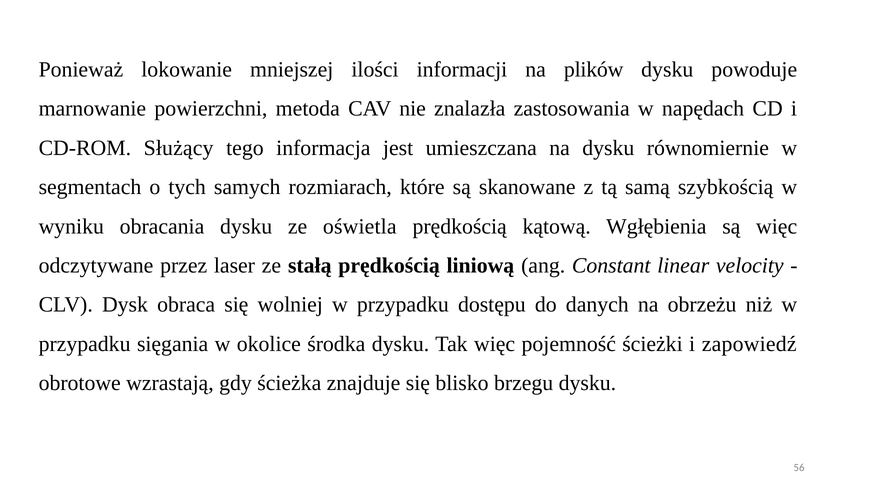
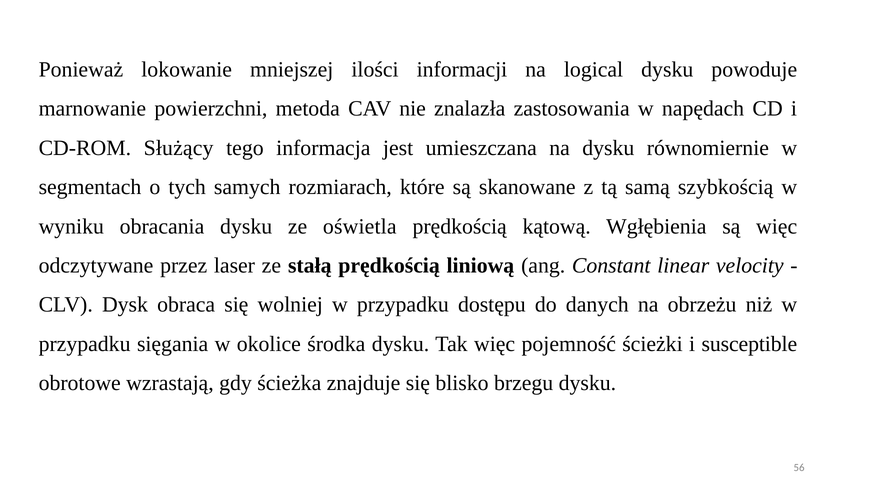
plików: plików -> logical
zapowiedź: zapowiedź -> susceptible
